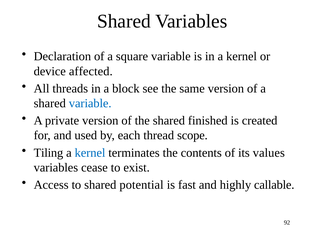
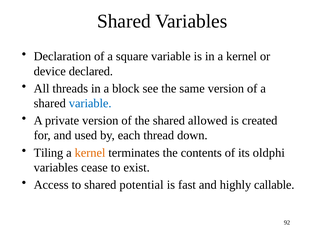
affected: affected -> declared
finished: finished -> allowed
scope: scope -> down
kernel at (90, 153) colour: blue -> orange
values: values -> oldphi
